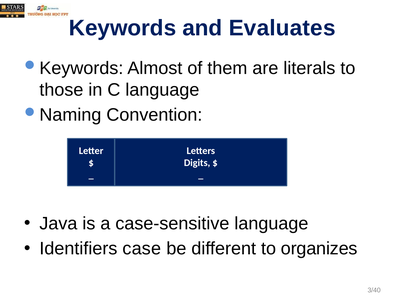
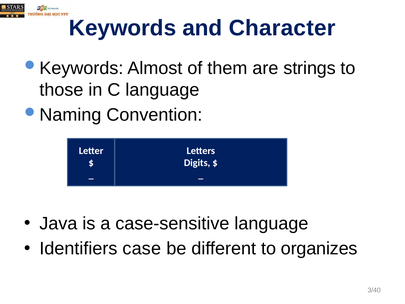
Evaluates: Evaluates -> Character
literals: literals -> strings
